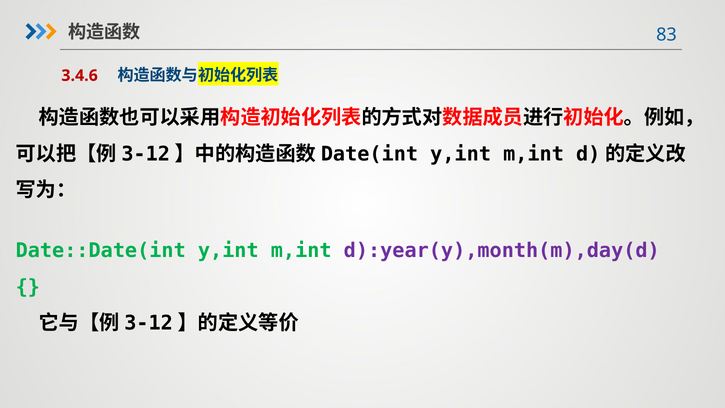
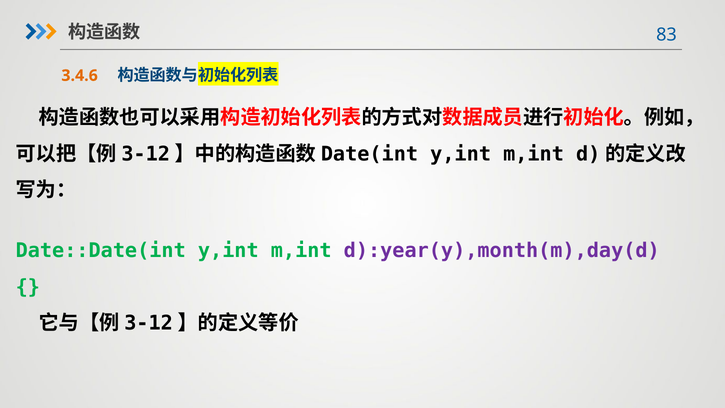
3.4.6 colour: red -> orange
